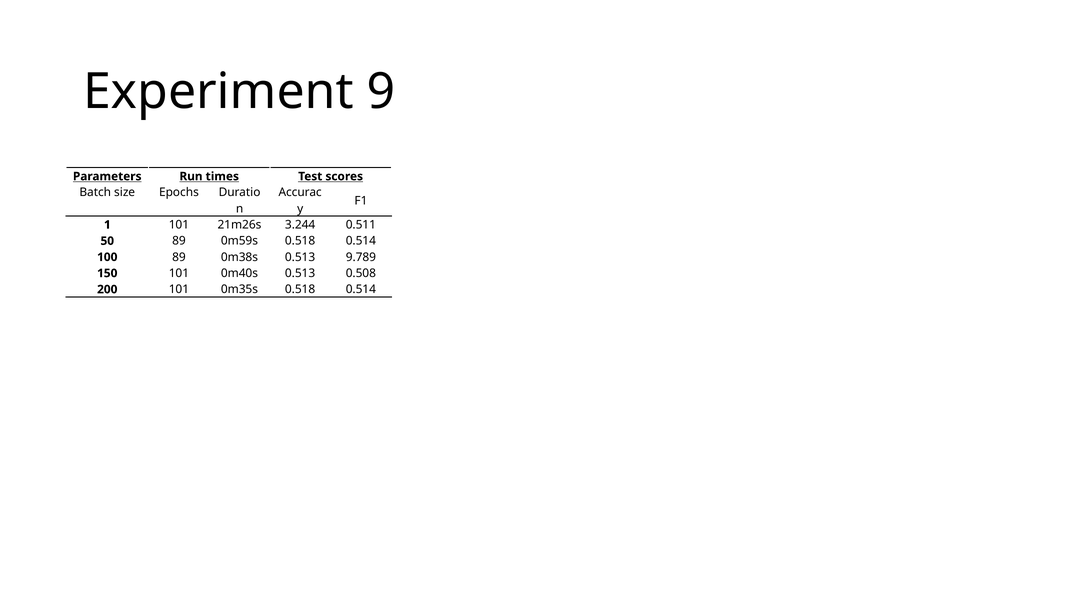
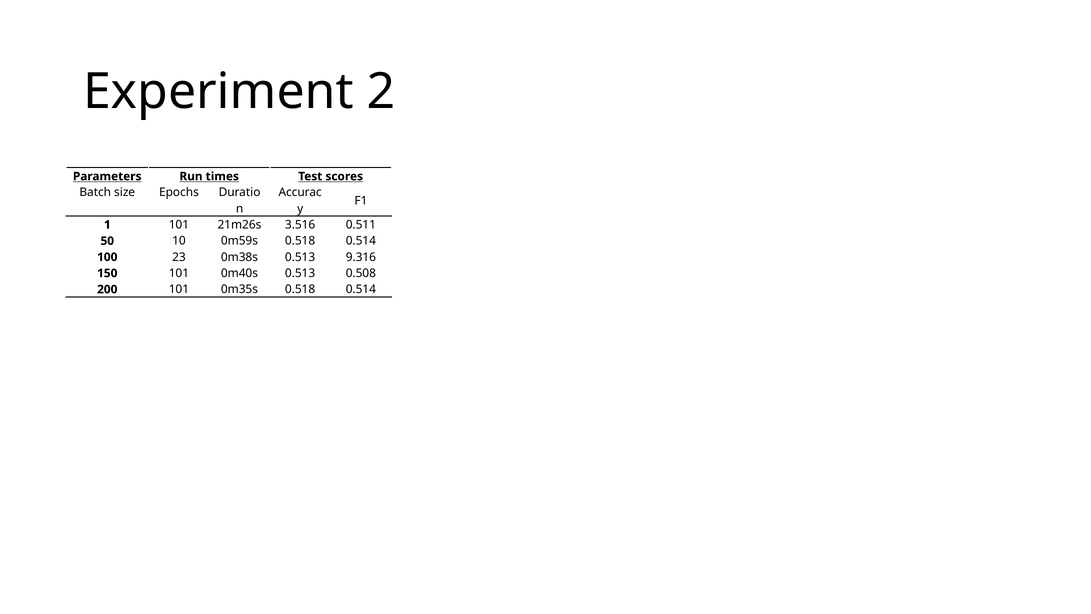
9: 9 -> 2
3.244: 3.244 -> 3.516
50 89: 89 -> 10
100 89: 89 -> 23
9.789: 9.789 -> 9.316
